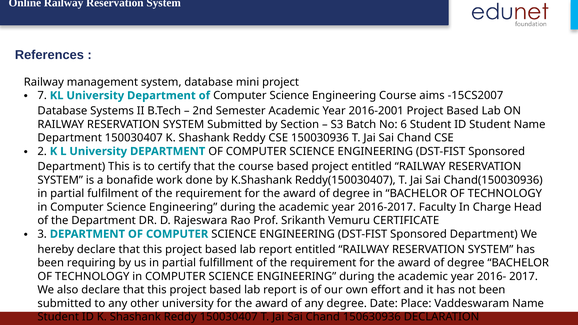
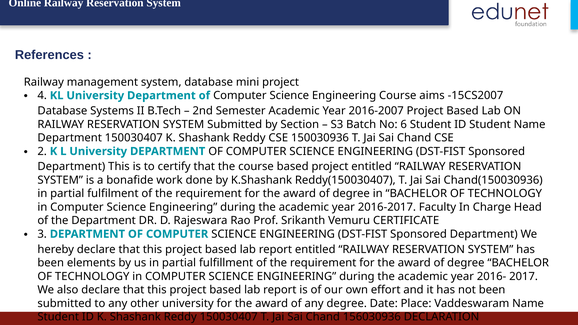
7: 7 -> 4
2016-2001: 2016-2001 -> 2016-2007
requiring: requiring -> elements
150630936: 150630936 -> 156030936
